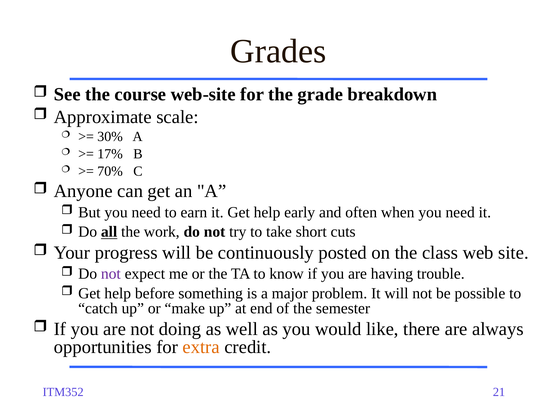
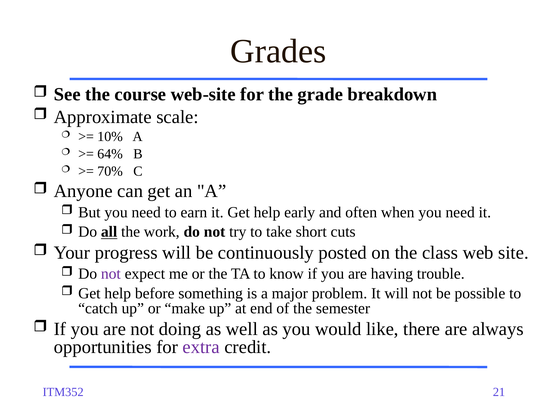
30%: 30% -> 10%
17%: 17% -> 64%
extra colour: orange -> purple
